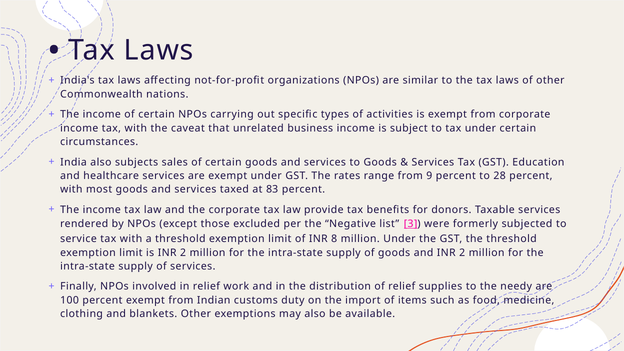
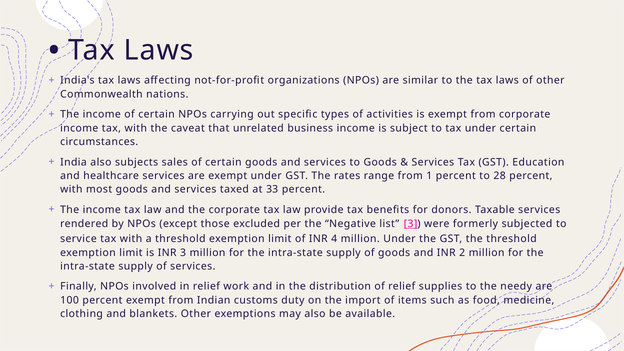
9: 9 -> 1
83: 83 -> 33
8: 8 -> 4
is INR 2: 2 -> 3
